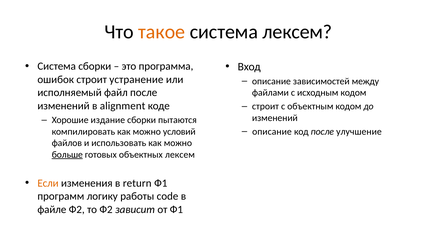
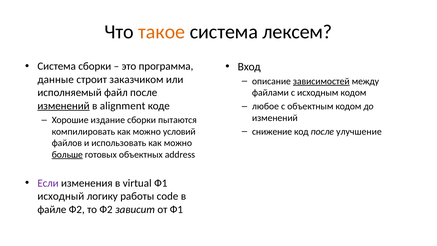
ошибок: ошибок -> данные
устранение: устранение -> заказчиком
зависимостей underline: none -> present
изменений at (64, 106) underline: none -> present
строит at (265, 106): строит -> любое
описание at (272, 131): описание -> снижение
объектных лексем: лексем -> address
Если colour: orange -> purple
return: return -> virtual
программ: программ -> исходный
